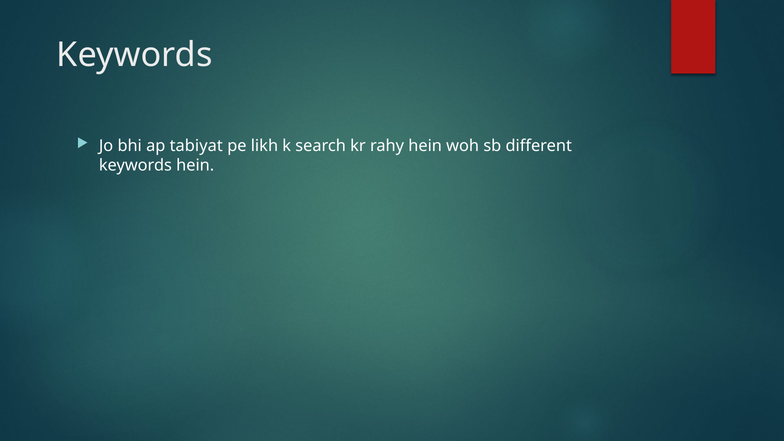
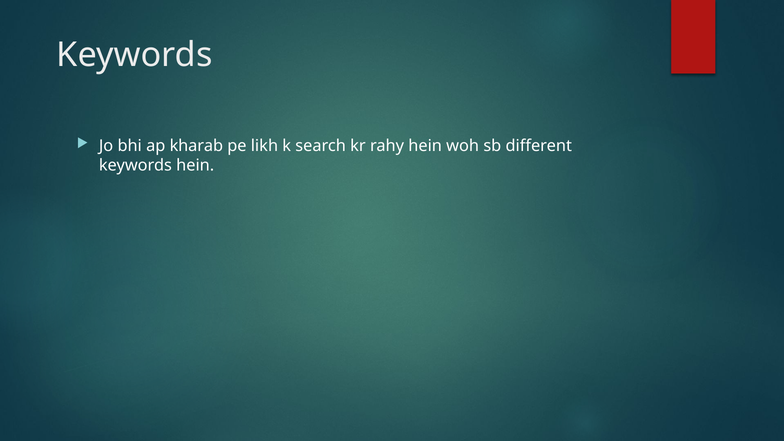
tabiyat: tabiyat -> kharab
